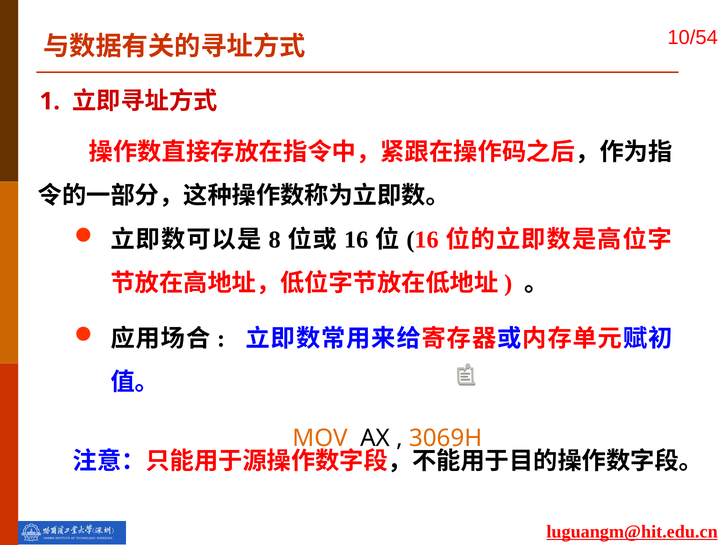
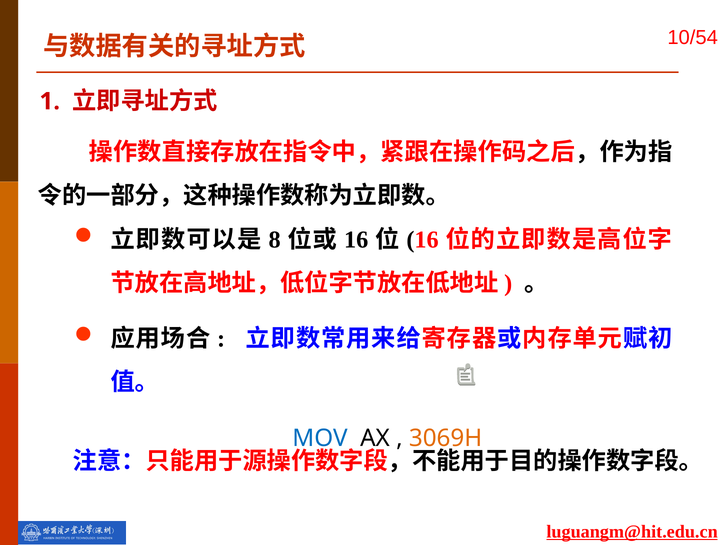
MOV colour: orange -> blue
